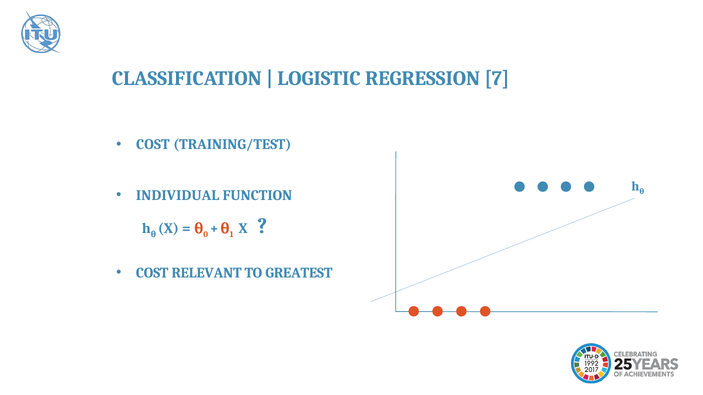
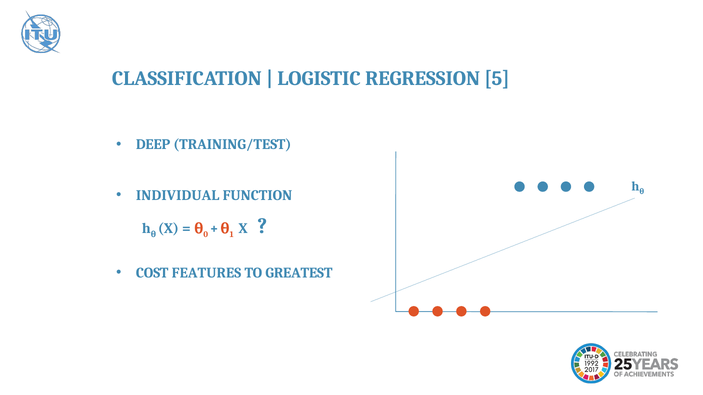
7: 7 -> 5
COST at (153, 145): COST -> DEEP
RELEVANT: RELEVANT -> FEATURES
